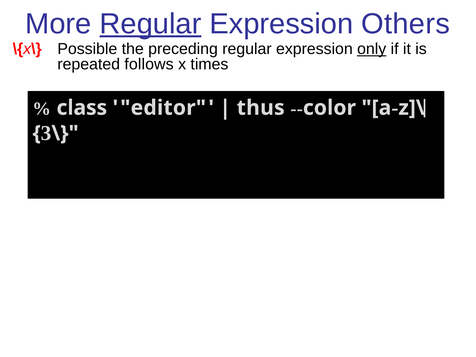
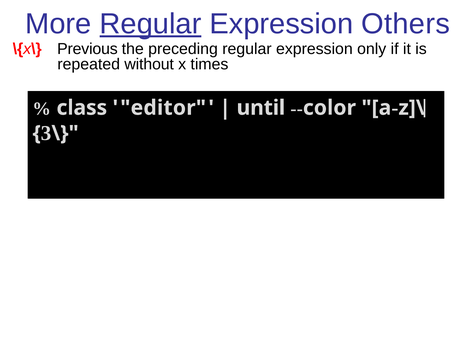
Possible: Possible -> Previous
only underline: present -> none
follows: follows -> without
thus: thus -> until
